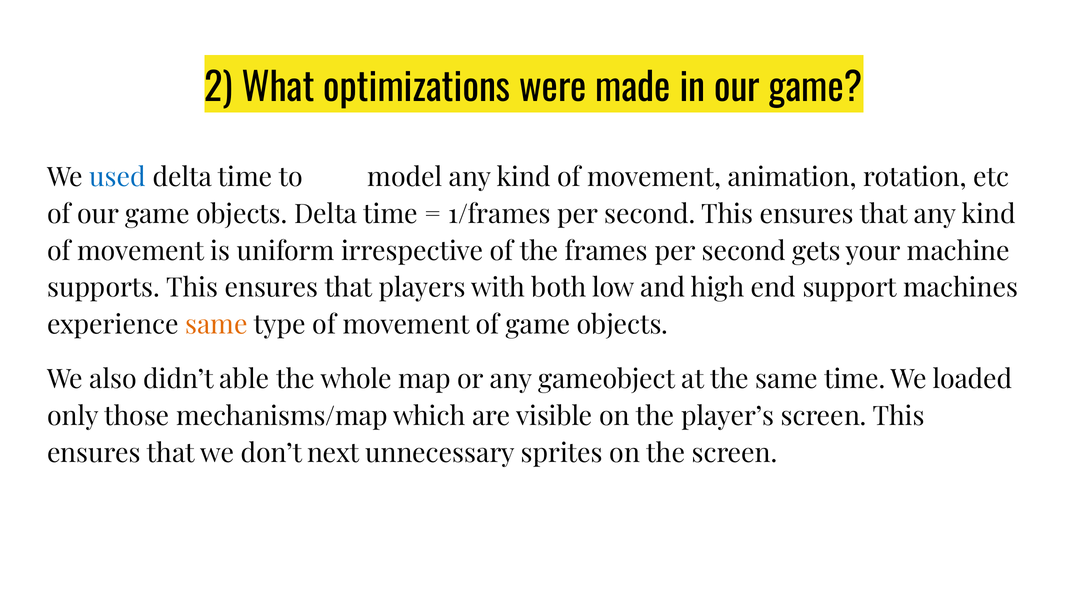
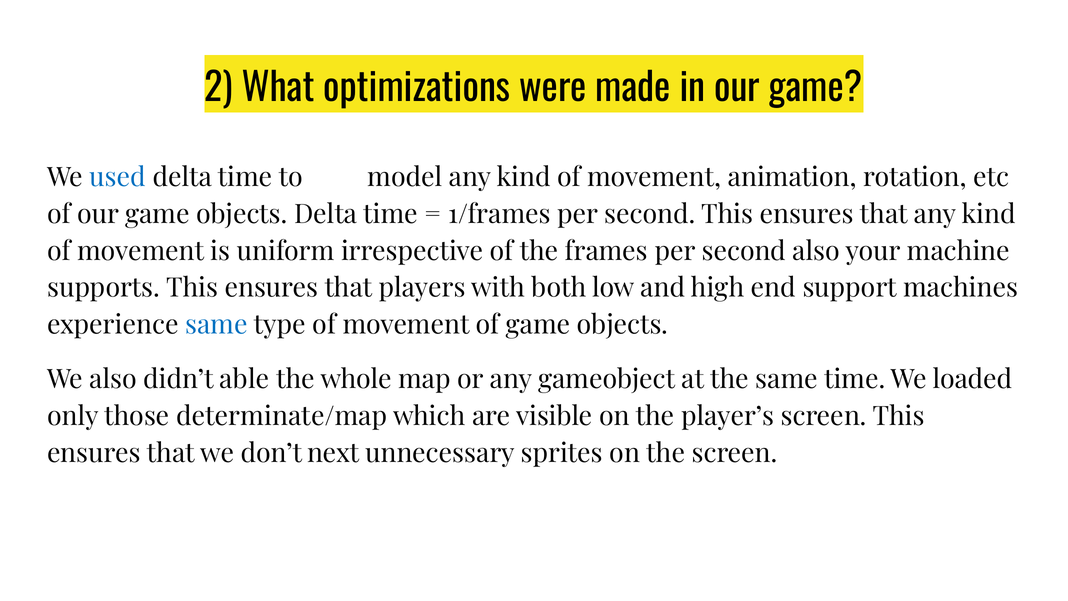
second gets: gets -> also
same at (216, 325) colour: orange -> blue
mechanisms/map: mechanisms/map -> determinate/map
